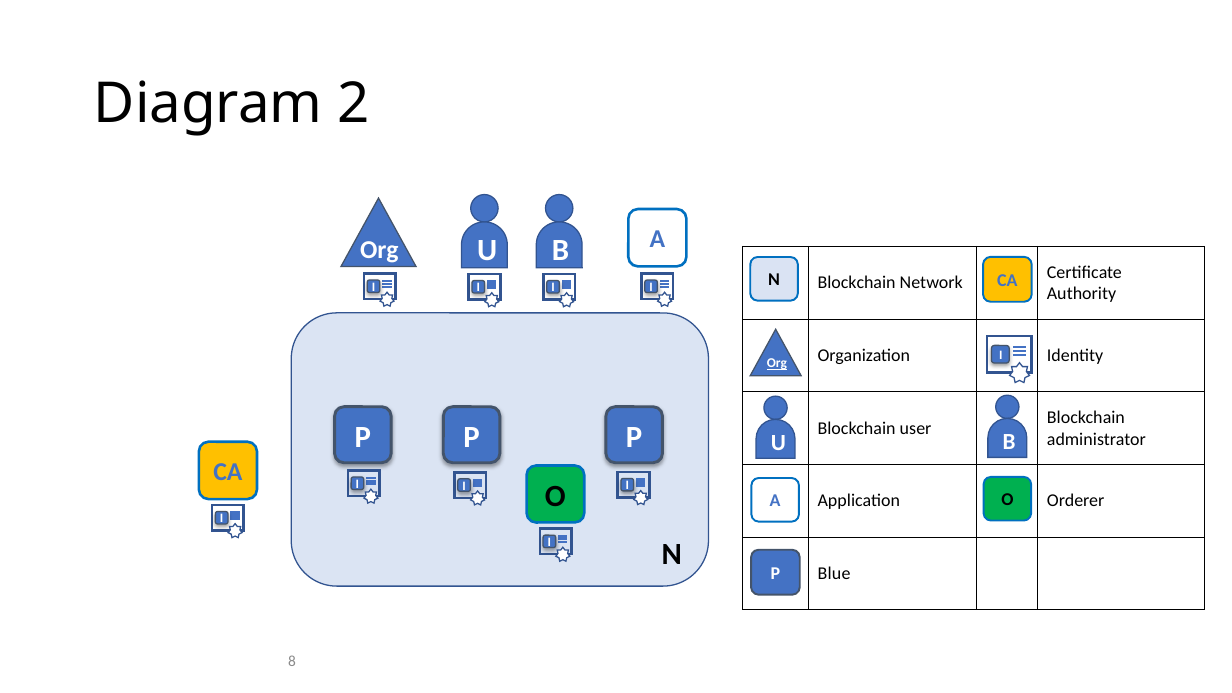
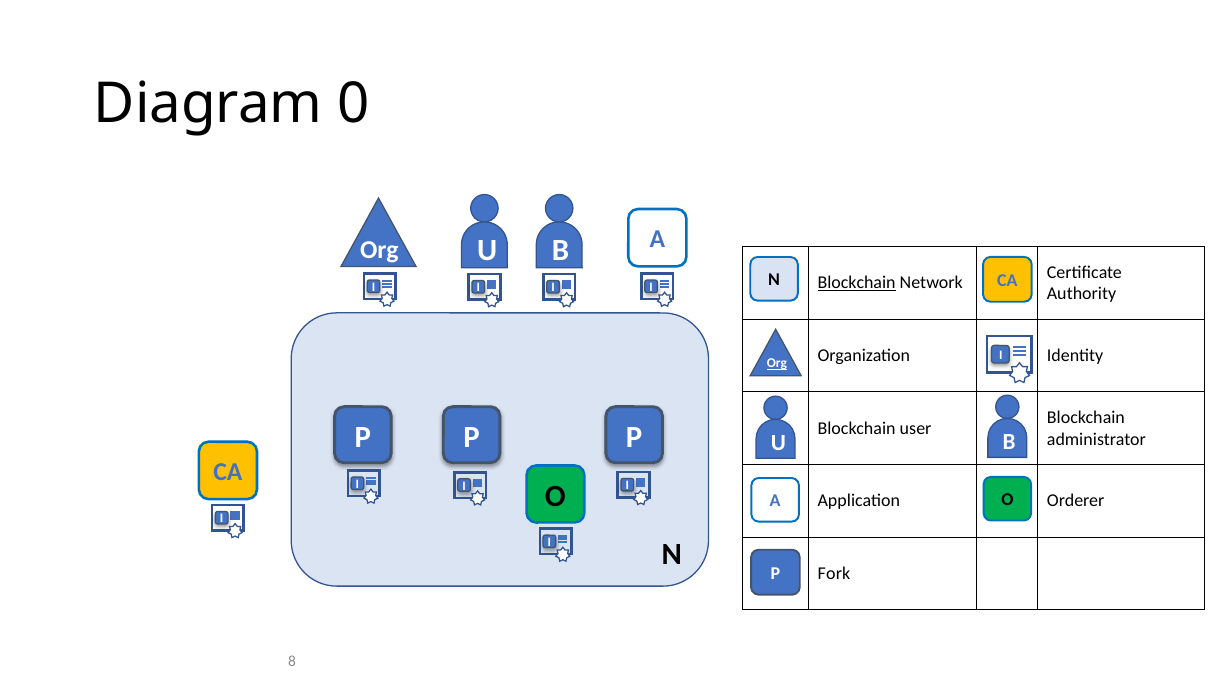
2: 2 -> 0
Blockchain at (857, 283) underline: none -> present
Blue: Blue -> Fork
